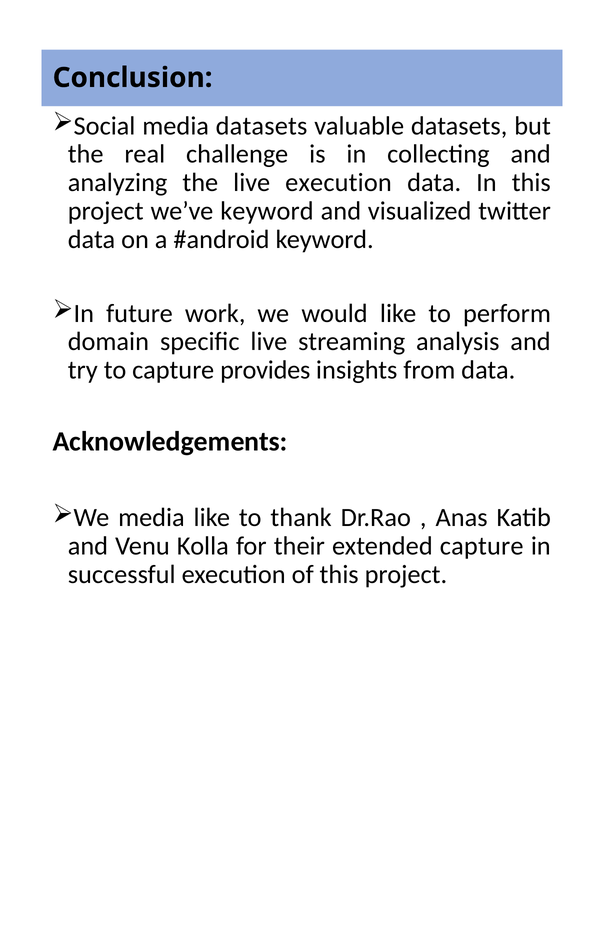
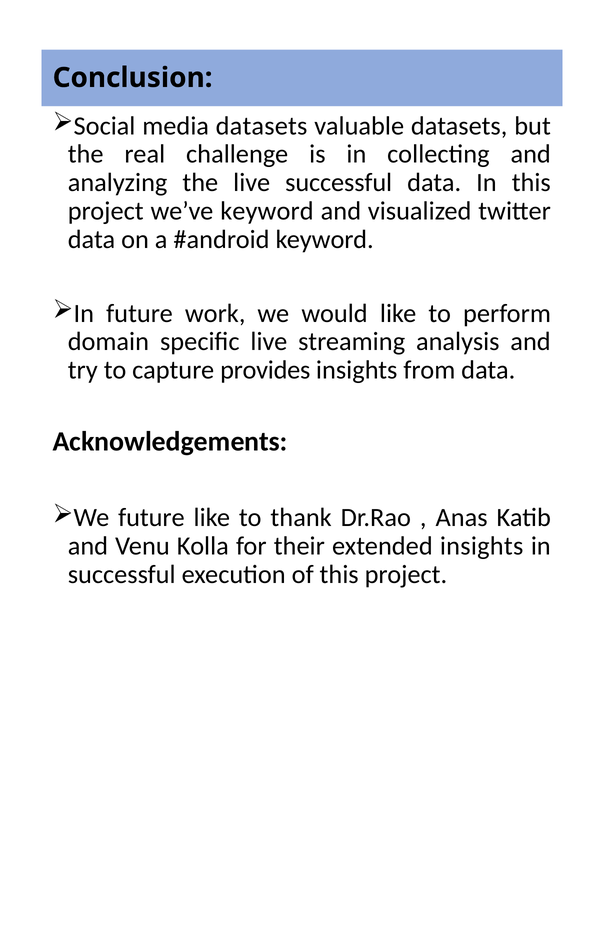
live execution: execution -> successful
media at (151, 518): media -> future
extended capture: capture -> insights
